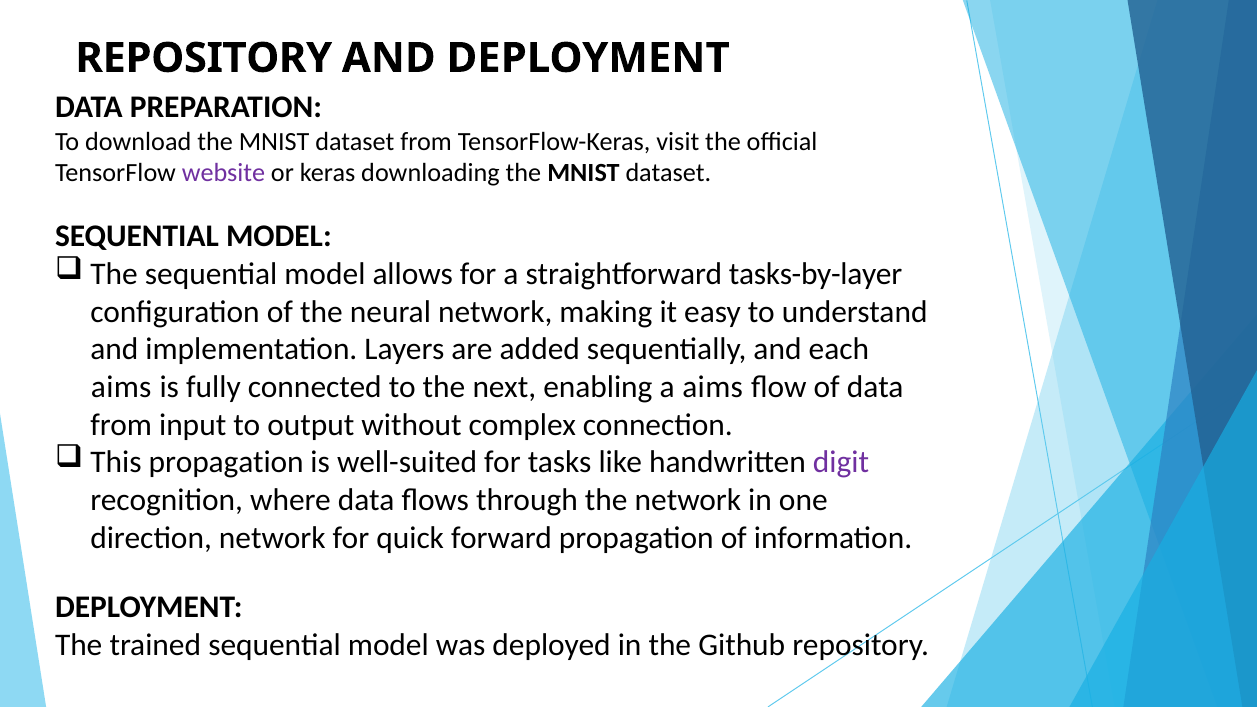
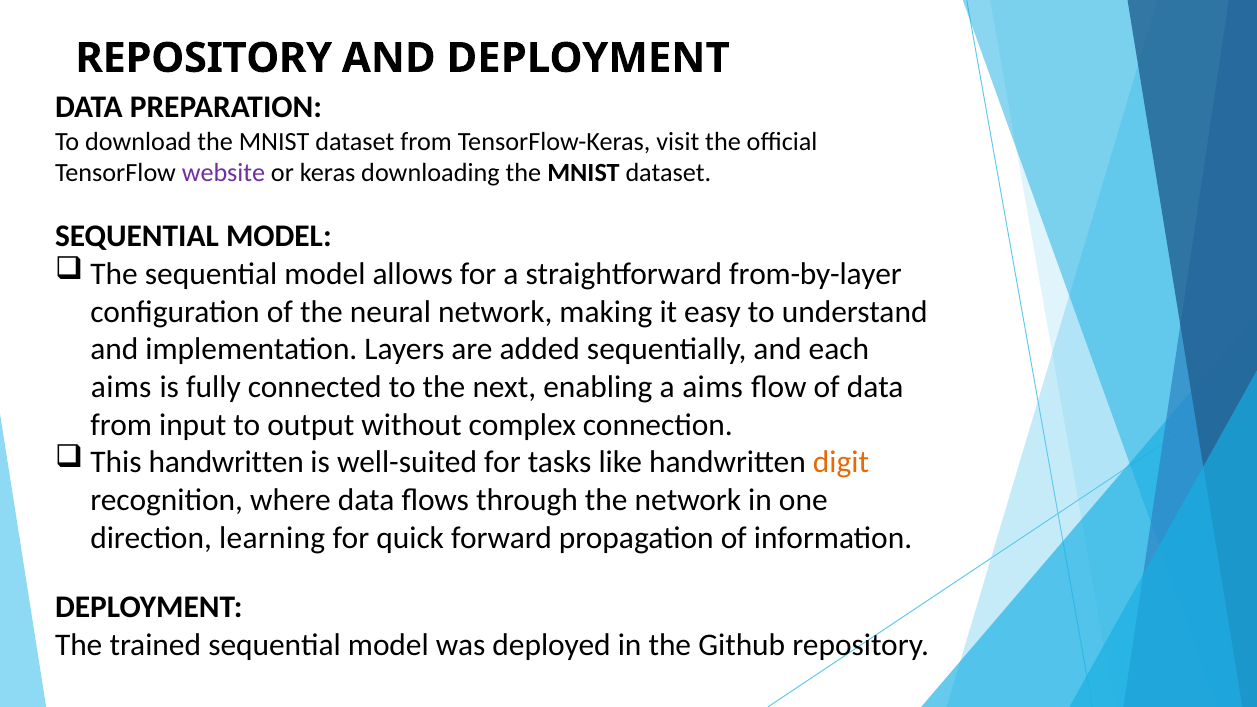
tasks-by-layer: tasks-by-layer -> from-by-layer
This propagation: propagation -> handwritten
digit colour: purple -> orange
direction network: network -> learning
